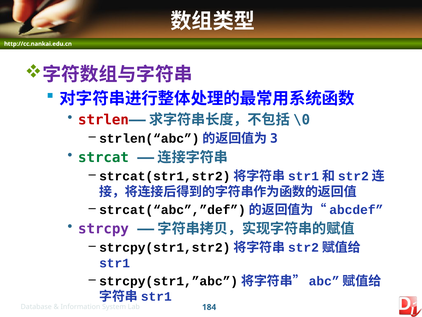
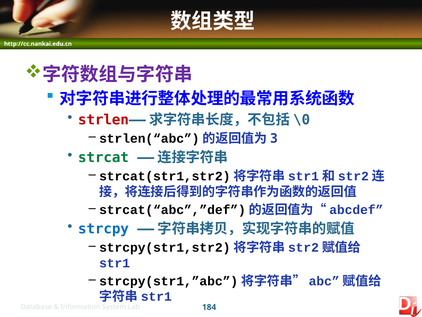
strcpy colour: purple -> blue
